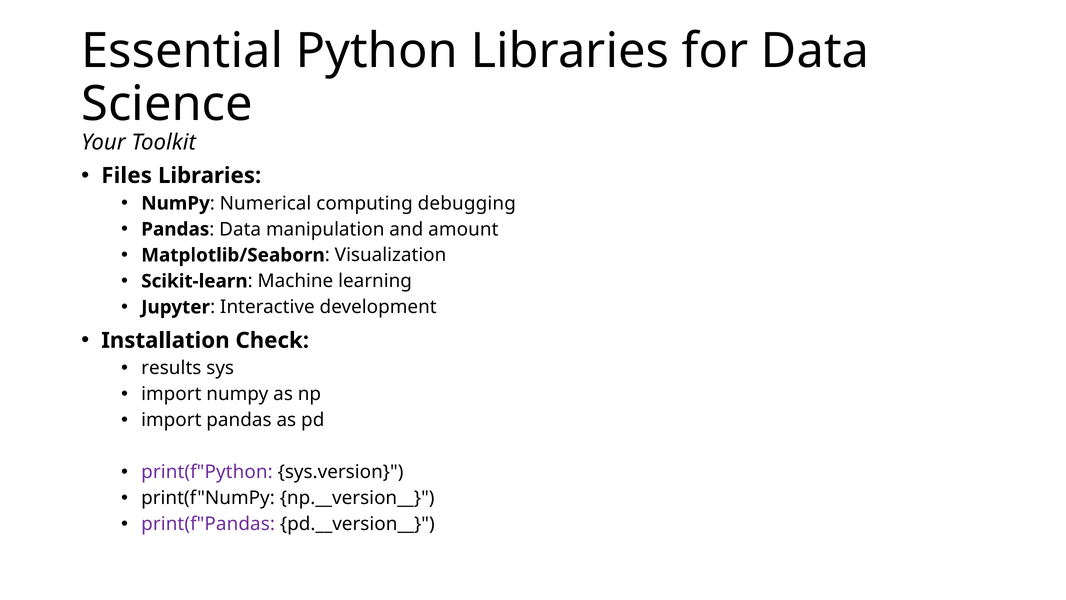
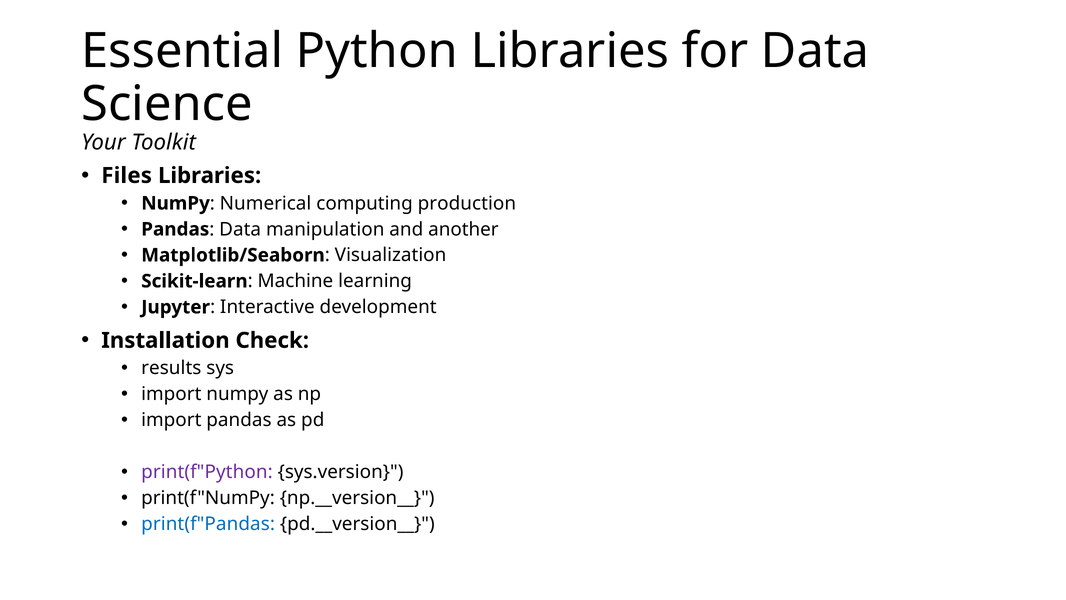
debugging: debugging -> production
amount: amount -> another
print(f"Pandas colour: purple -> blue
